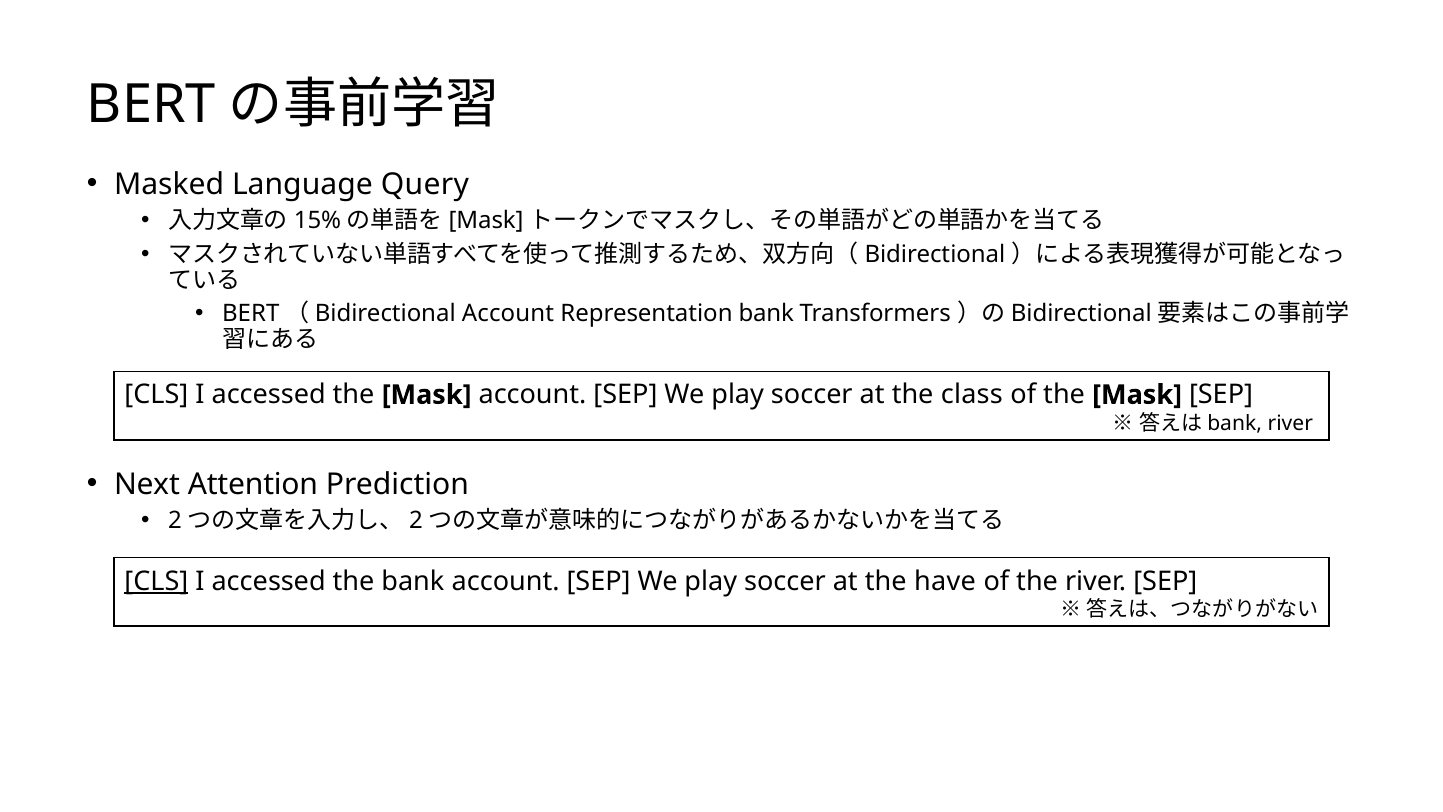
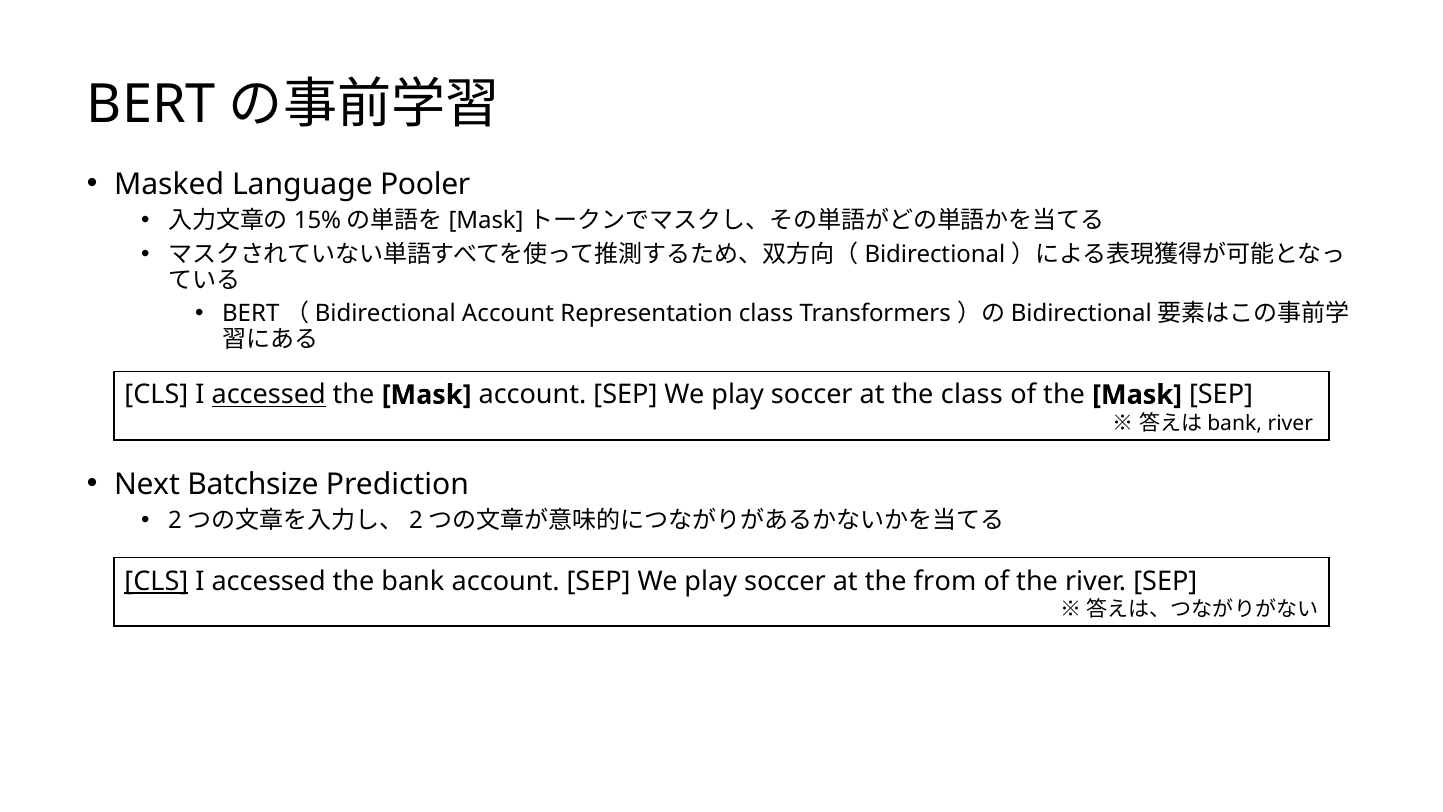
Query: Query -> Pooler
Representation bank: bank -> class
accessed at (269, 395) underline: none -> present
Attention: Attention -> Batchsize
have: have -> from
